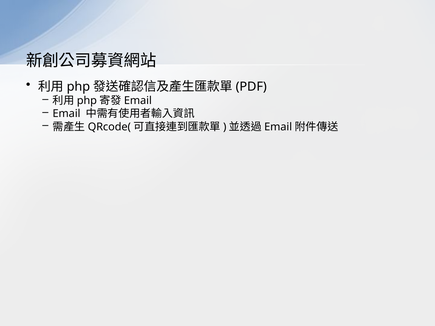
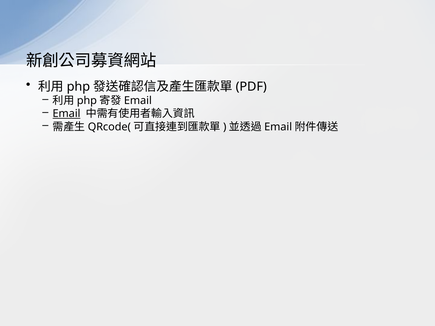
Email underline: none -> present
